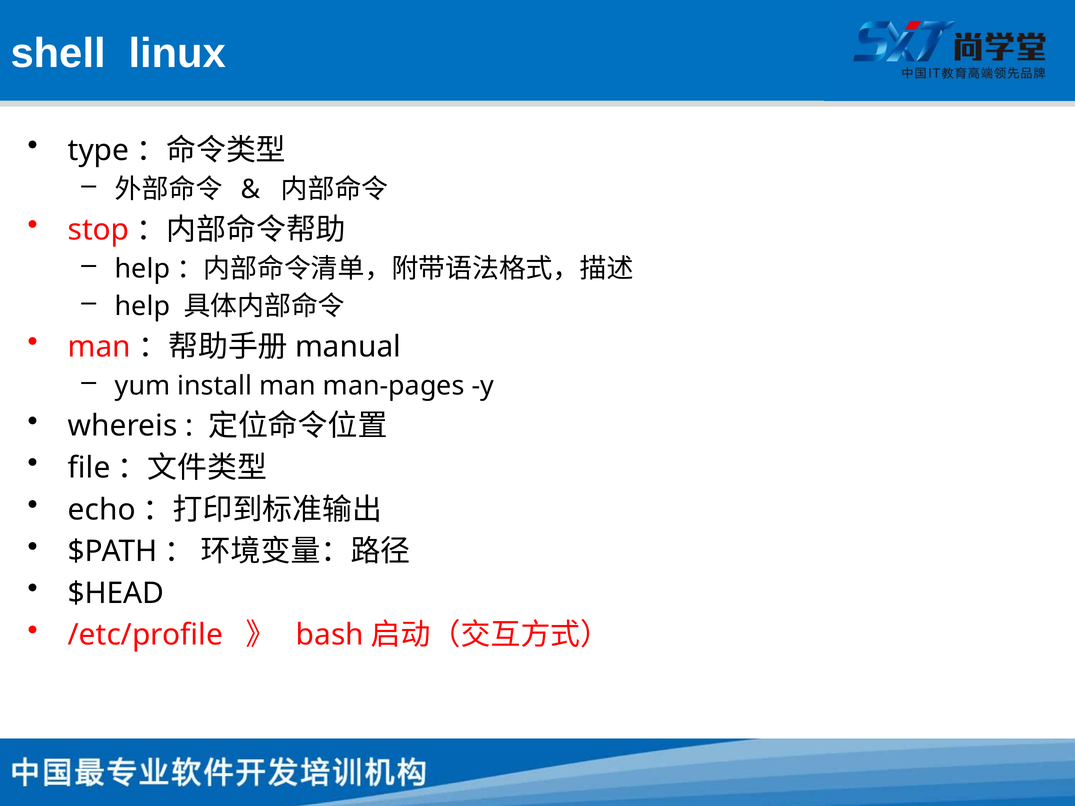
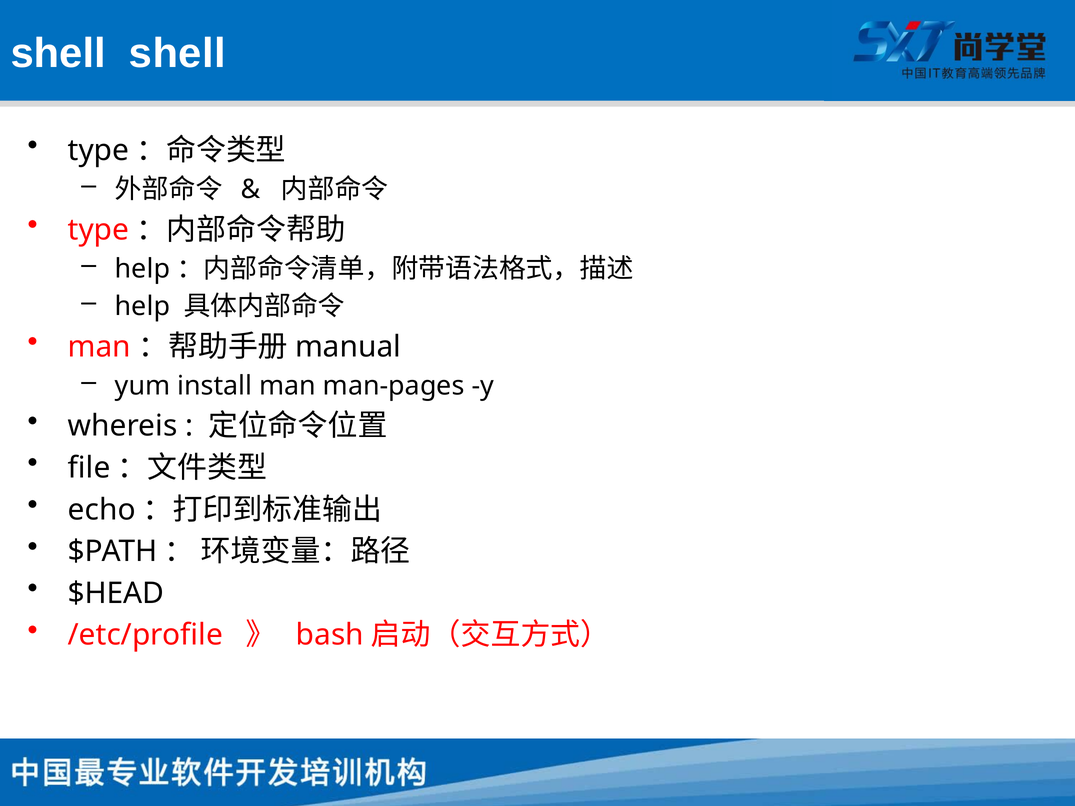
shell linux: linux -> shell
stop at (99, 230): stop -> type
